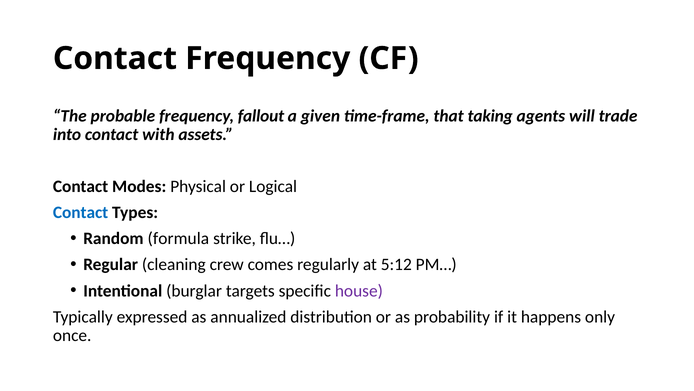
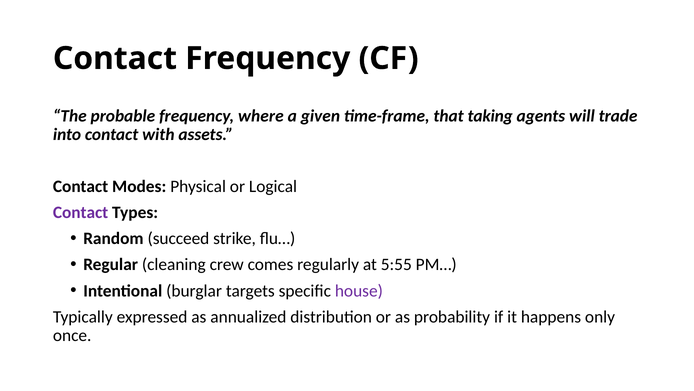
fallout: fallout -> where
Contact at (81, 212) colour: blue -> purple
formula: formula -> succeed
5:12: 5:12 -> 5:55
